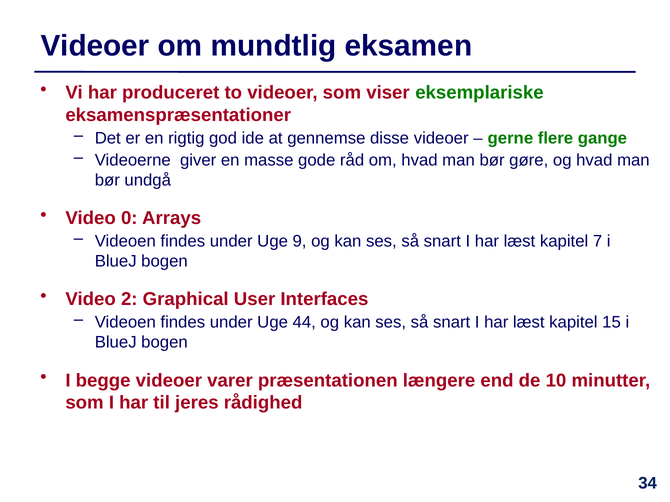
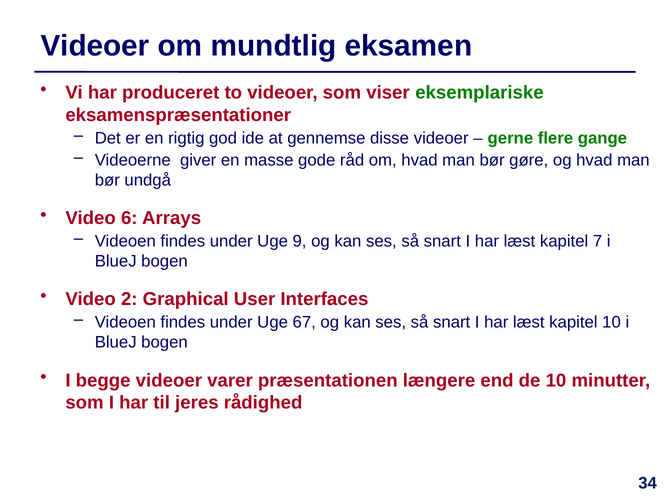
0: 0 -> 6
44: 44 -> 67
kapitel 15: 15 -> 10
